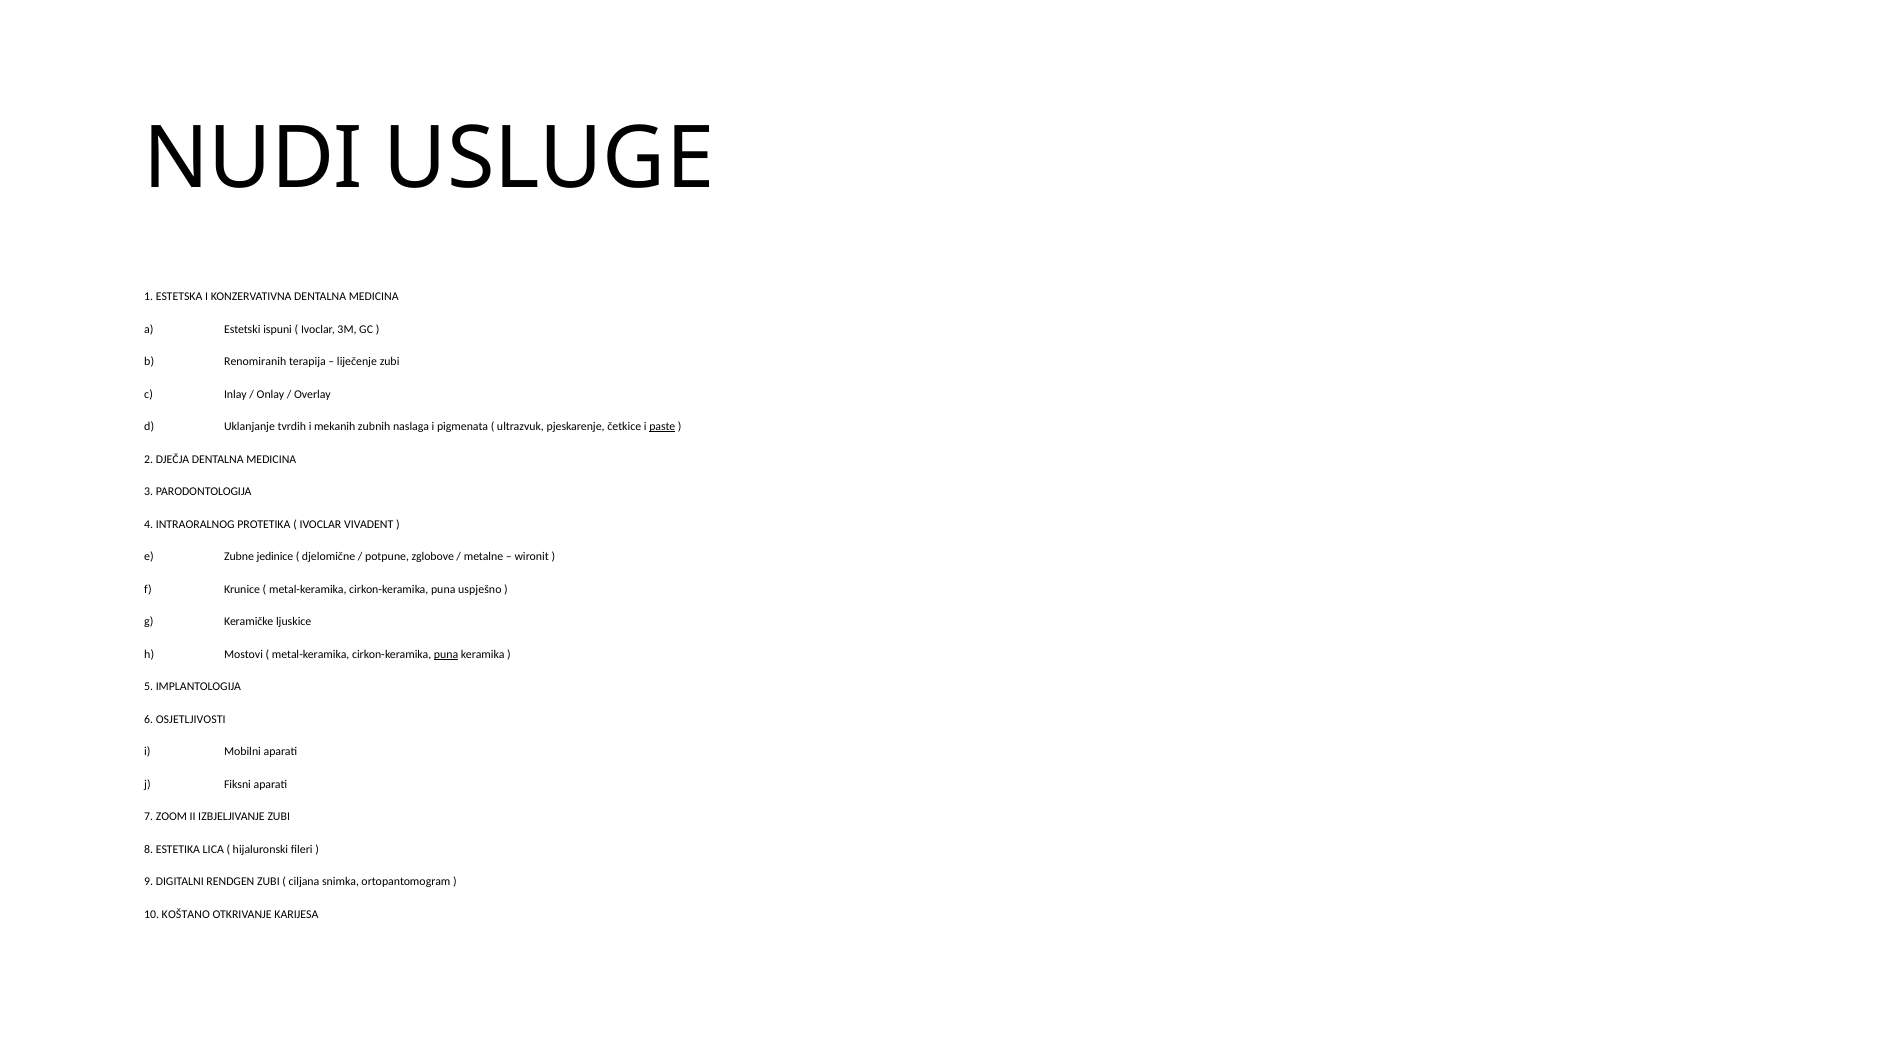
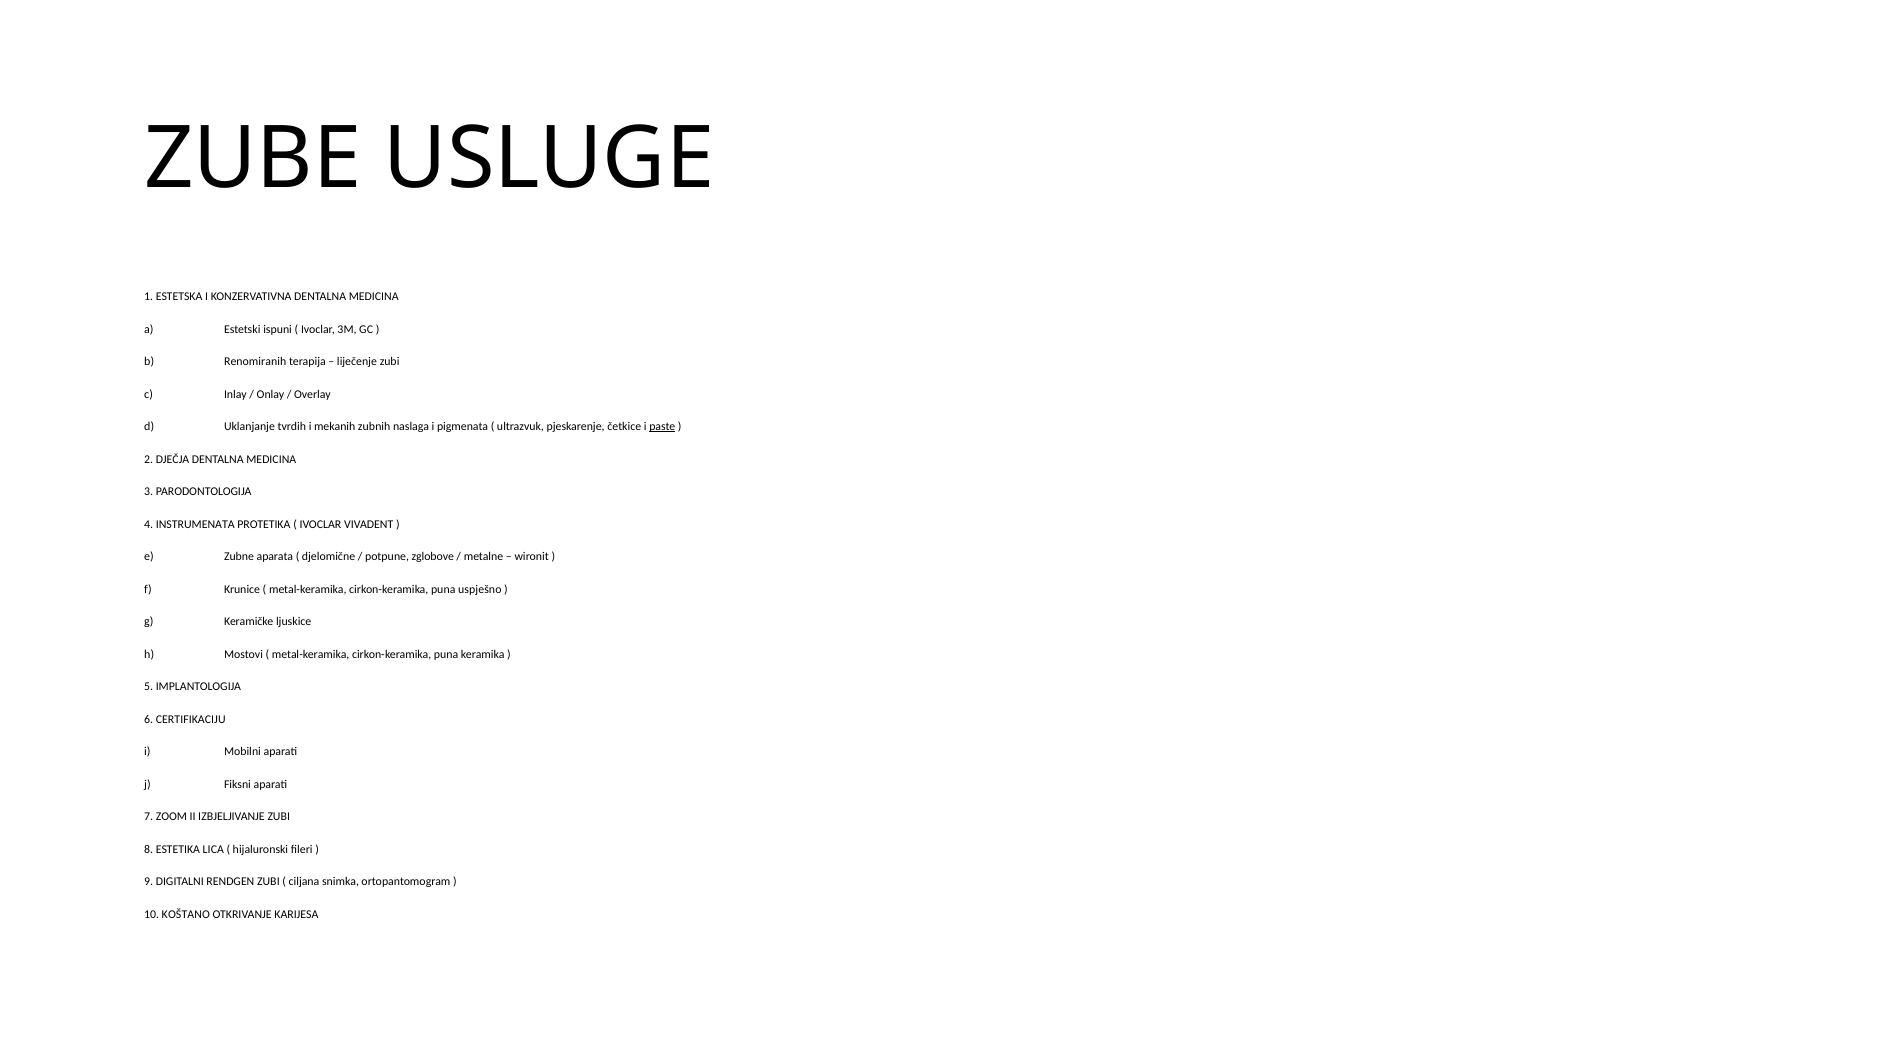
NUDI: NUDI -> ZUBE
INTRAORALNOG: INTRAORALNOG -> INSTRUMENATA
jedinice: jedinice -> aparata
puna at (446, 654) underline: present -> none
OSJETLJIVOSTI: OSJETLJIVOSTI -> CERTIFIKACIJU
